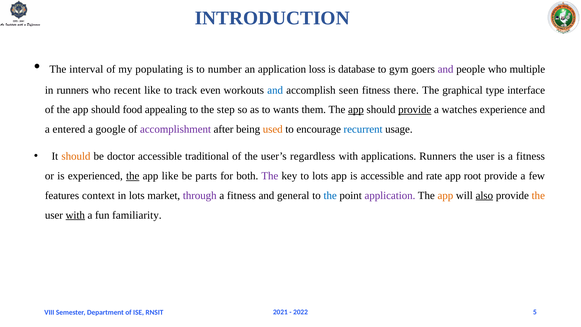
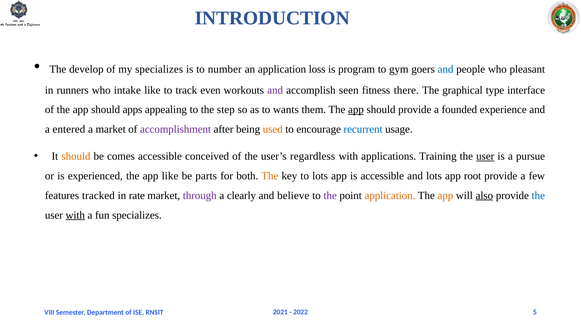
interval: interval -> develop
my populating: populating -> specializes
database: database -> program
and at (446, 69) colour: purple -> blue
multiple: multiple -> pleasant
recent: recent -> intake
and at (275, 90) colour: blue -> purple
food: food -> apps
provide at (415, 110) underline: present -> none
watches: watches -> founded
a google: google -> market
doctor: doctor -> comes
traditional: traditional -> conceived
applications Runners: Runners -> Training
user at (485, 156) underline: none -> present
is a fitness: fitness -> pursue
the at (133, 176) underline: present -> none
The at (270, 176) colour: purple -> orange
and rate: rate -> lots
context: context -> tracked
in lots: lots -> rate
fitness at (241, 195): fitness -> clearly
general: general -> believe
the at (330, 195) colour: blue -> purple
application at (390, 195) colour: purple -> orange
the at (538, 195) colour: orange -> blue
fun familiarity: familiarity -> specializes
